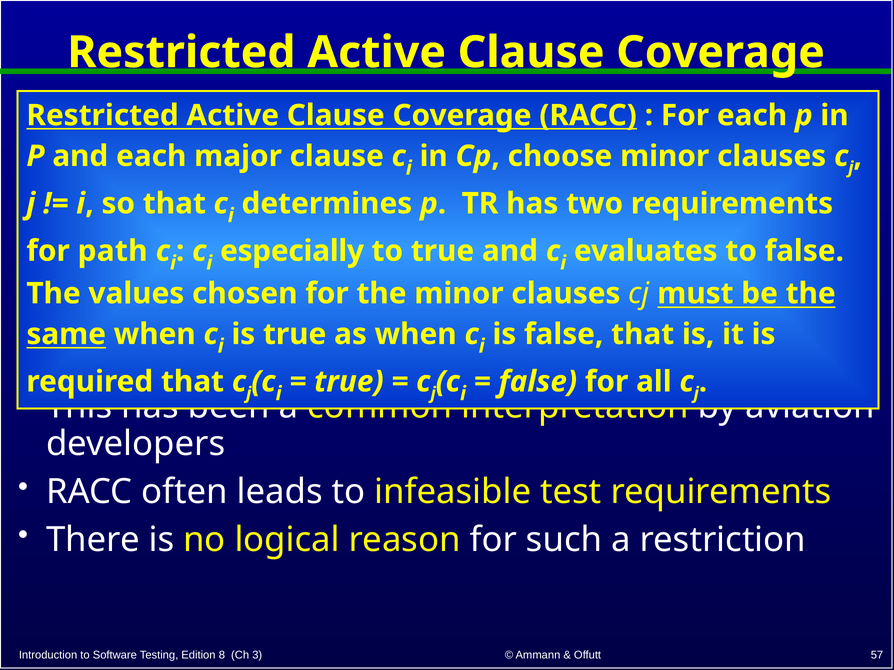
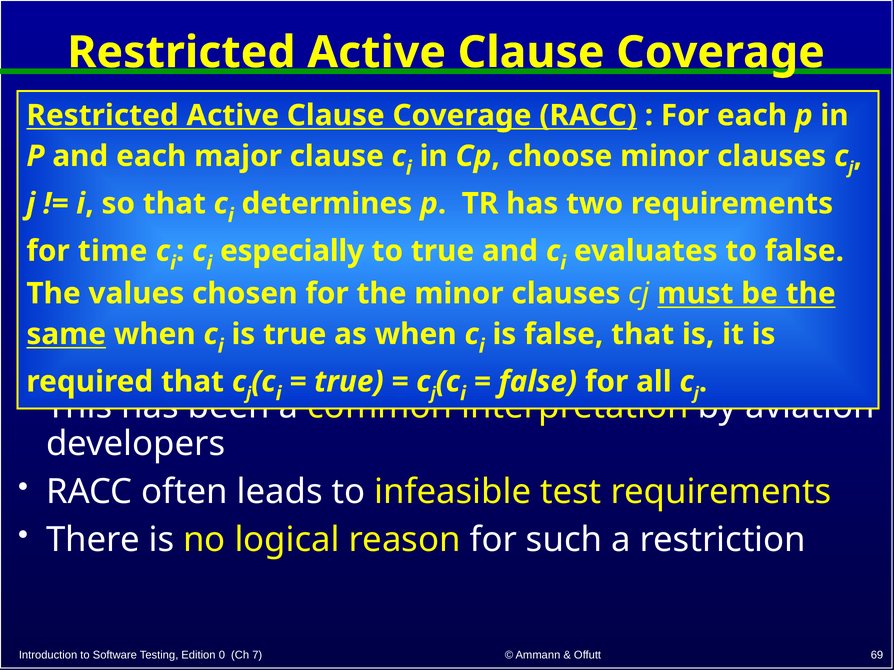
path: path -> time
8: 8 -> 0
3: 3 -> 7
57: 57 -> 69
